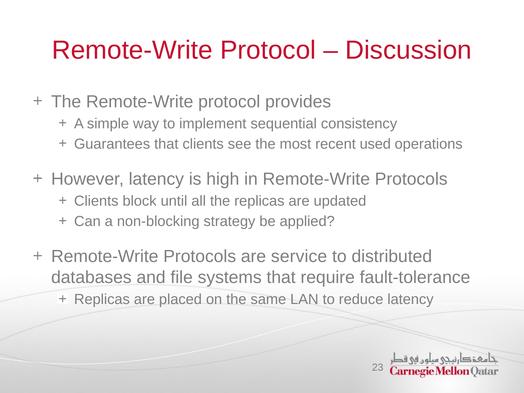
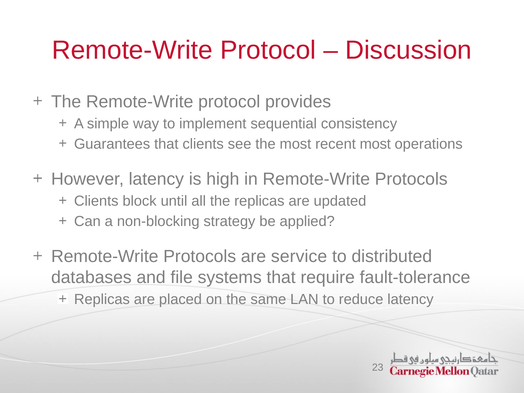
recent used: used -> most
